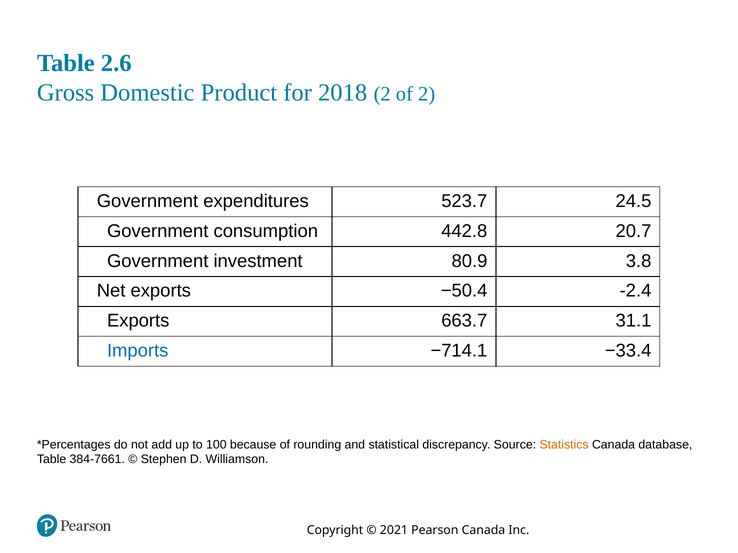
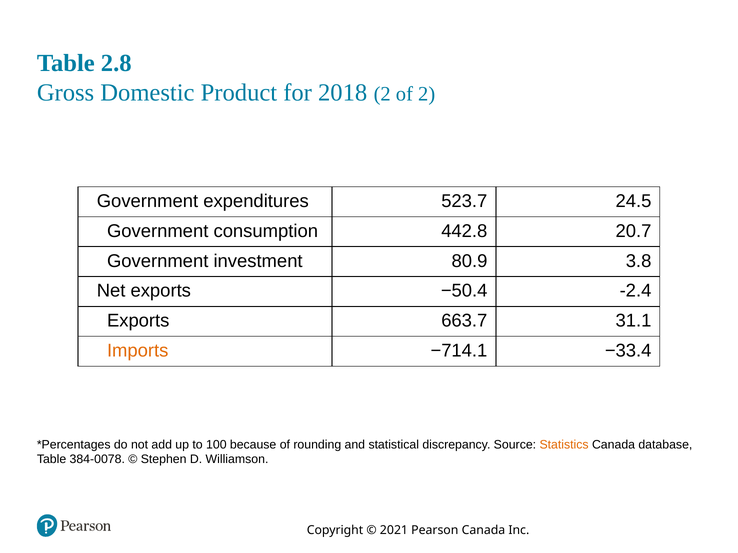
2.6: 2.6 -> 2.8
Imports colour: blue -> orange
384-7661: 384-7661 -> 384-0078
